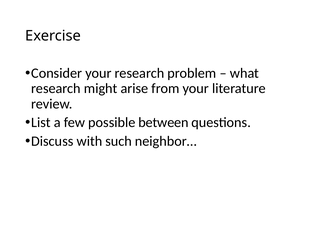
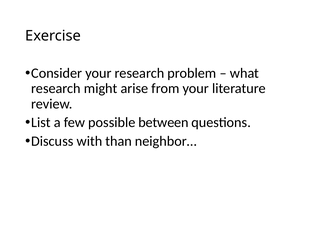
such: such -> than
